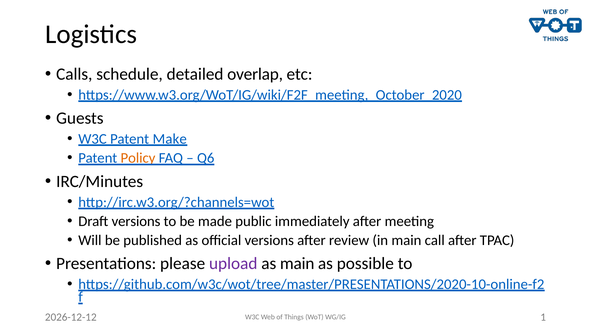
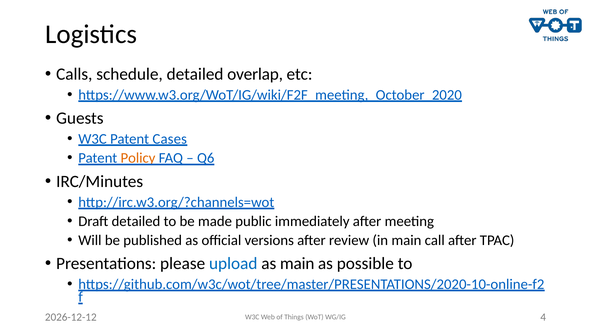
Make: Make -> Cases
Draft versions: versions -> detailed
upload colour: purple -> blue
1: 1 -> 4
